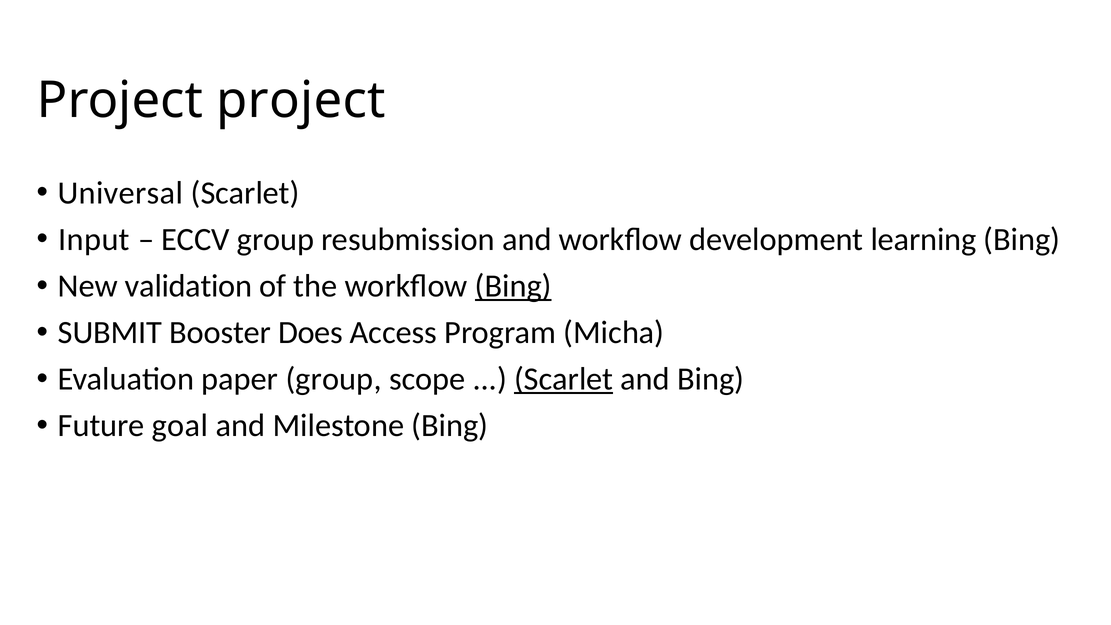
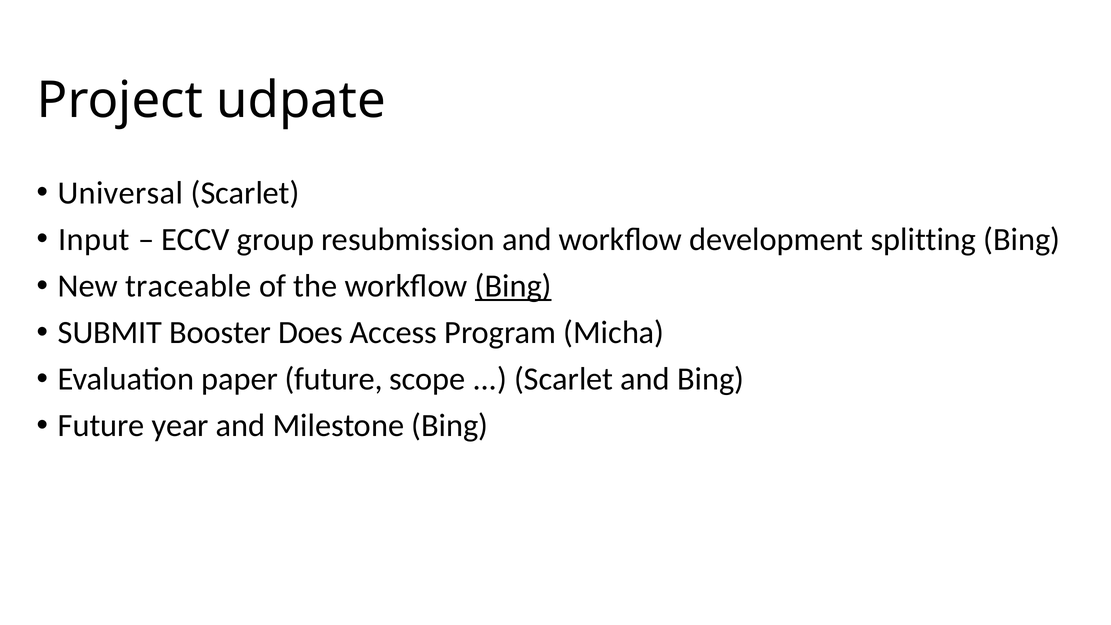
Project project: project -> udpate
learning: learning -> splitting
validation: validation -> traceable
paper group: group -> future
Scarlet at (564, 379) underline: present -> none
goal: goal -> year
